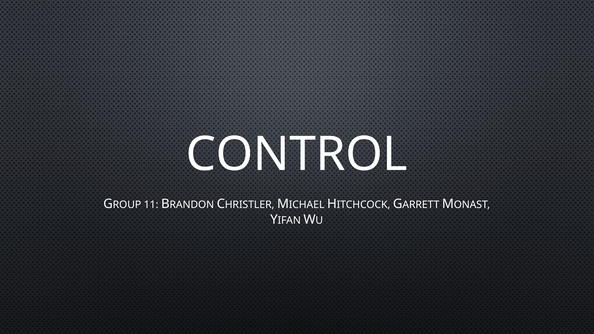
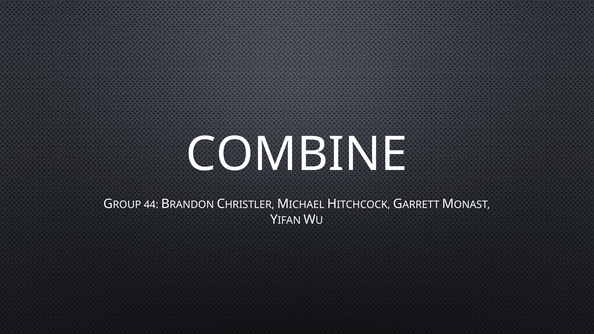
CONTROL: CONTROL -> COMBINE
11: 11 -> 44
